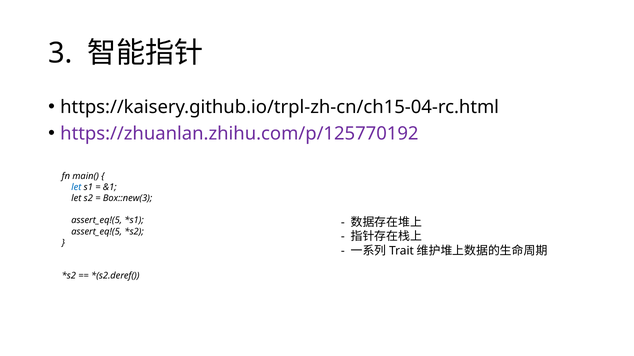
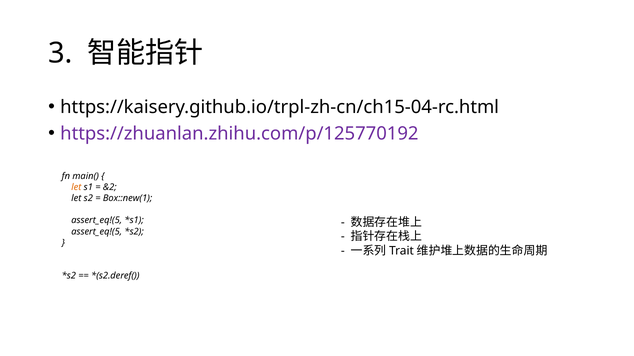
let at (76, 188) colour: blue -> orange
&1: &1 -> &2
Box::new(3: Box::new(3 -> Box::new(1
